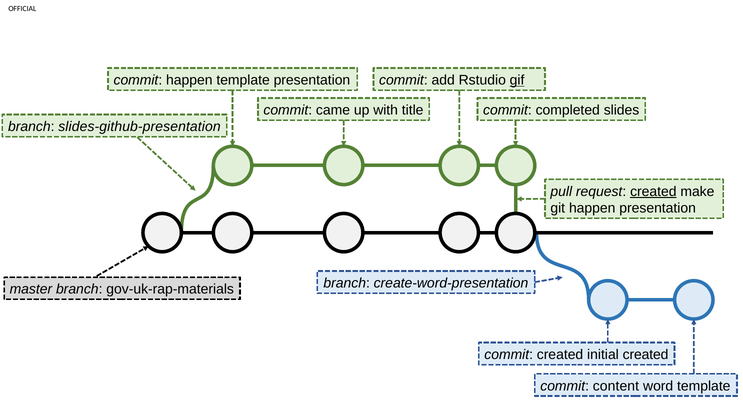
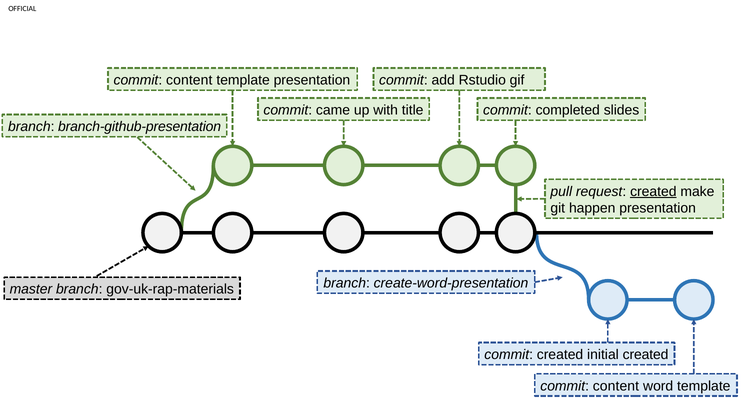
happen at (189, 80): happen -> content
gif underline: present -> none
slides-github-presentation: slides-github-presentation -> branch-github-presentation
